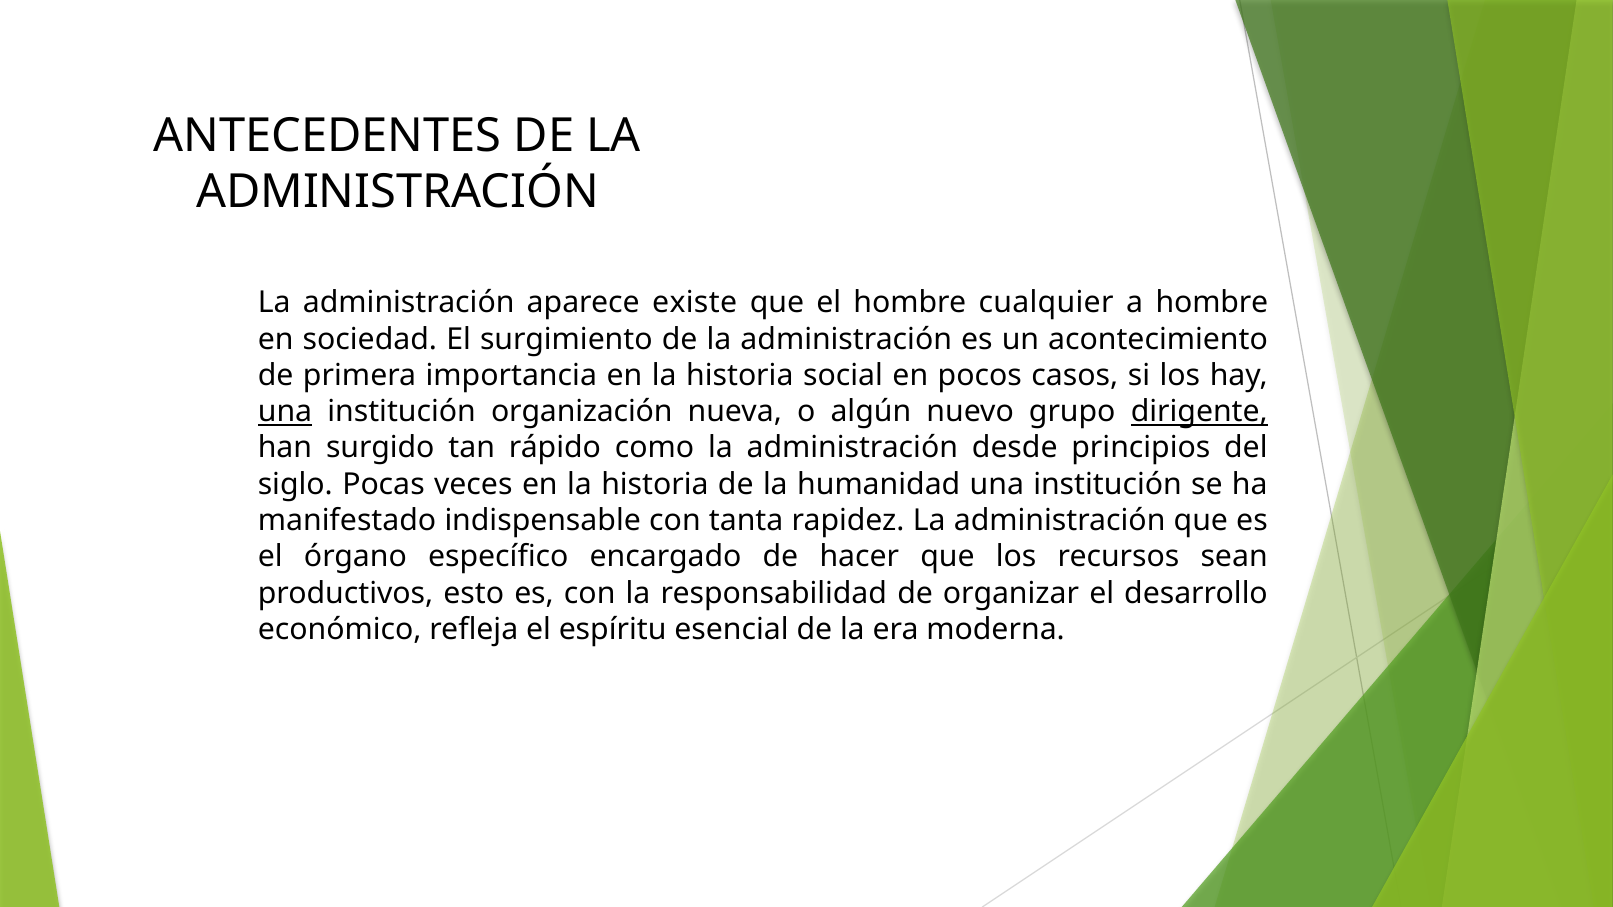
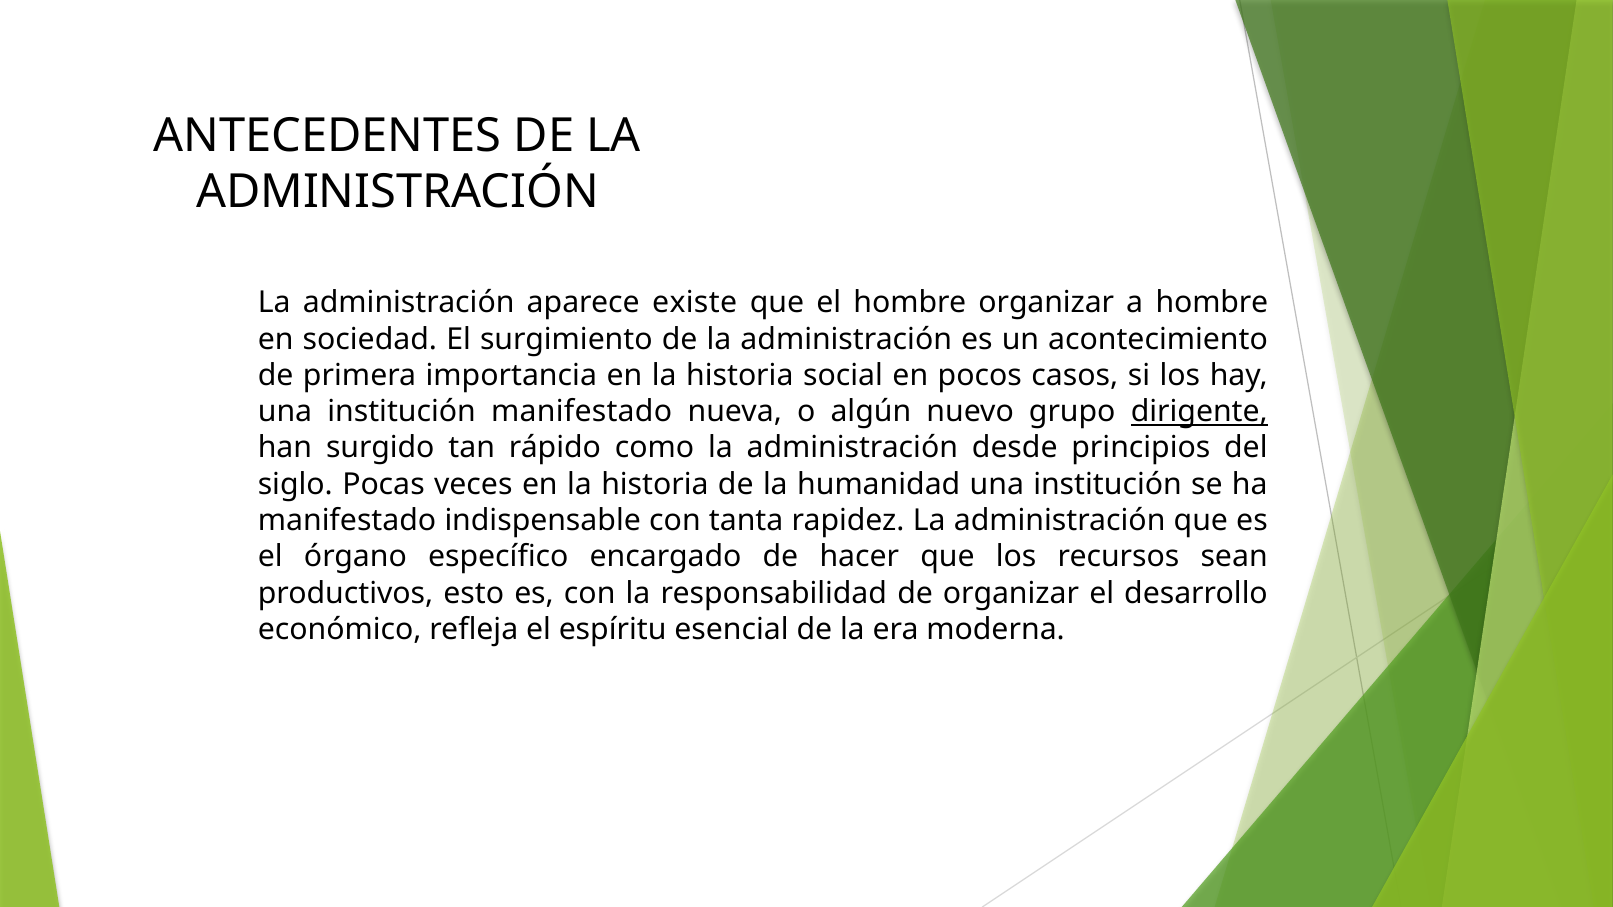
hombre cualquier: cualquier -> organizar
una at (285, 412) underline: present -> none
institución organización: organización -> manifestado
